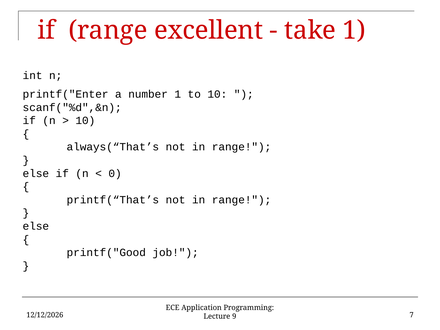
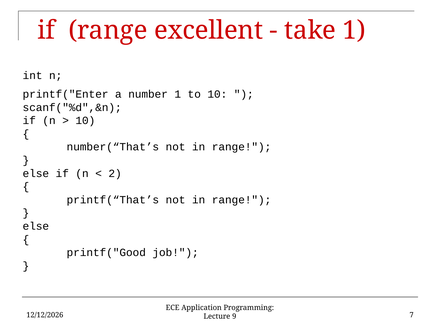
always(“That’s: always(“That’s -> number(“That’s
0: 0 -> 2
